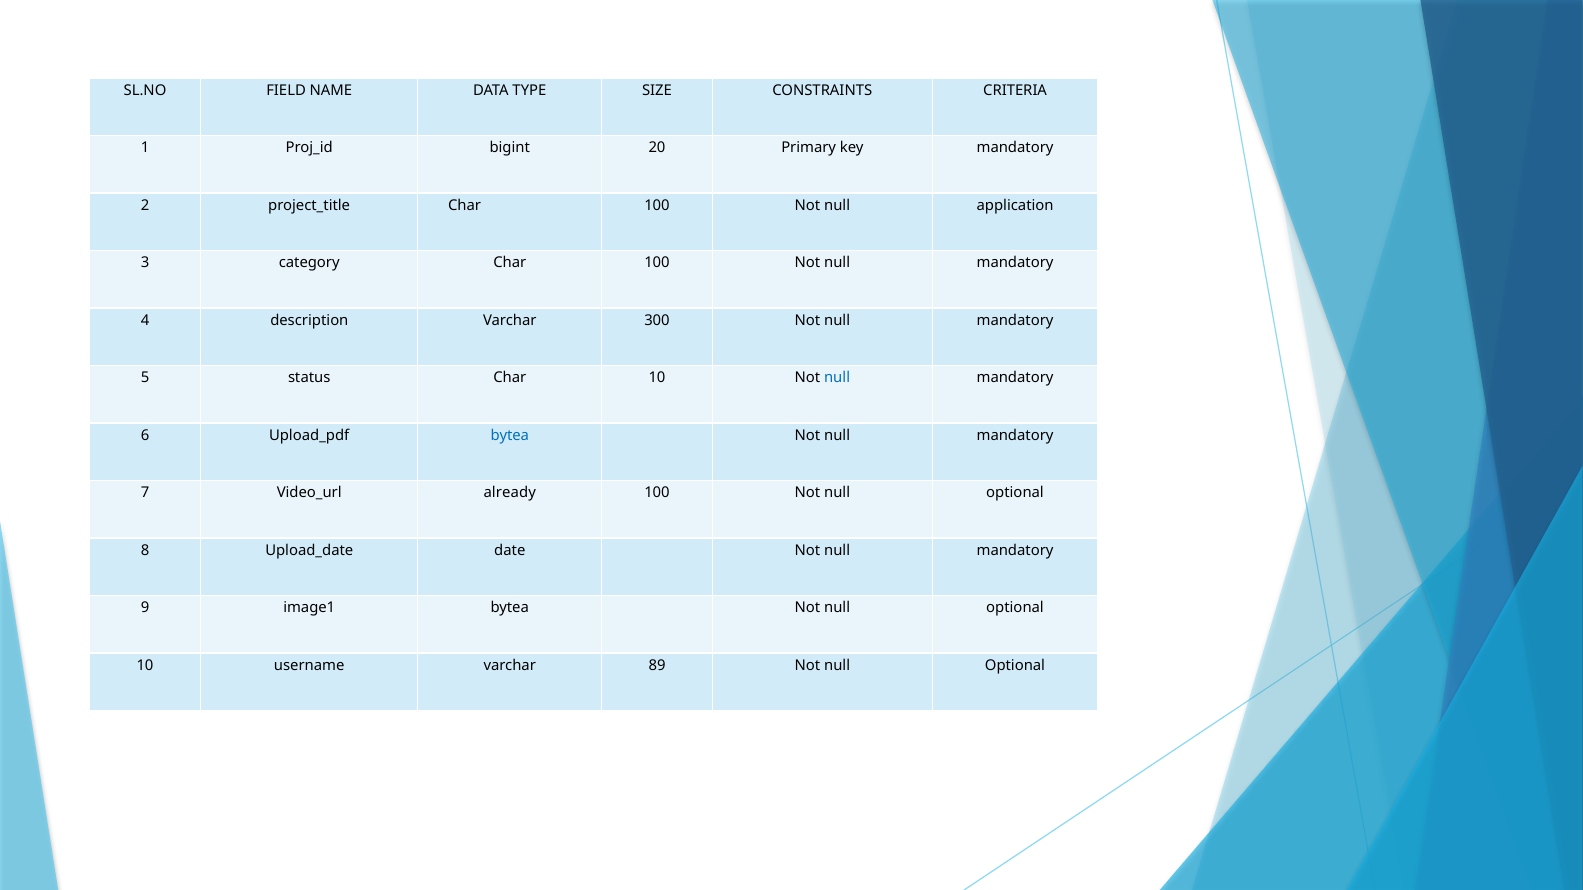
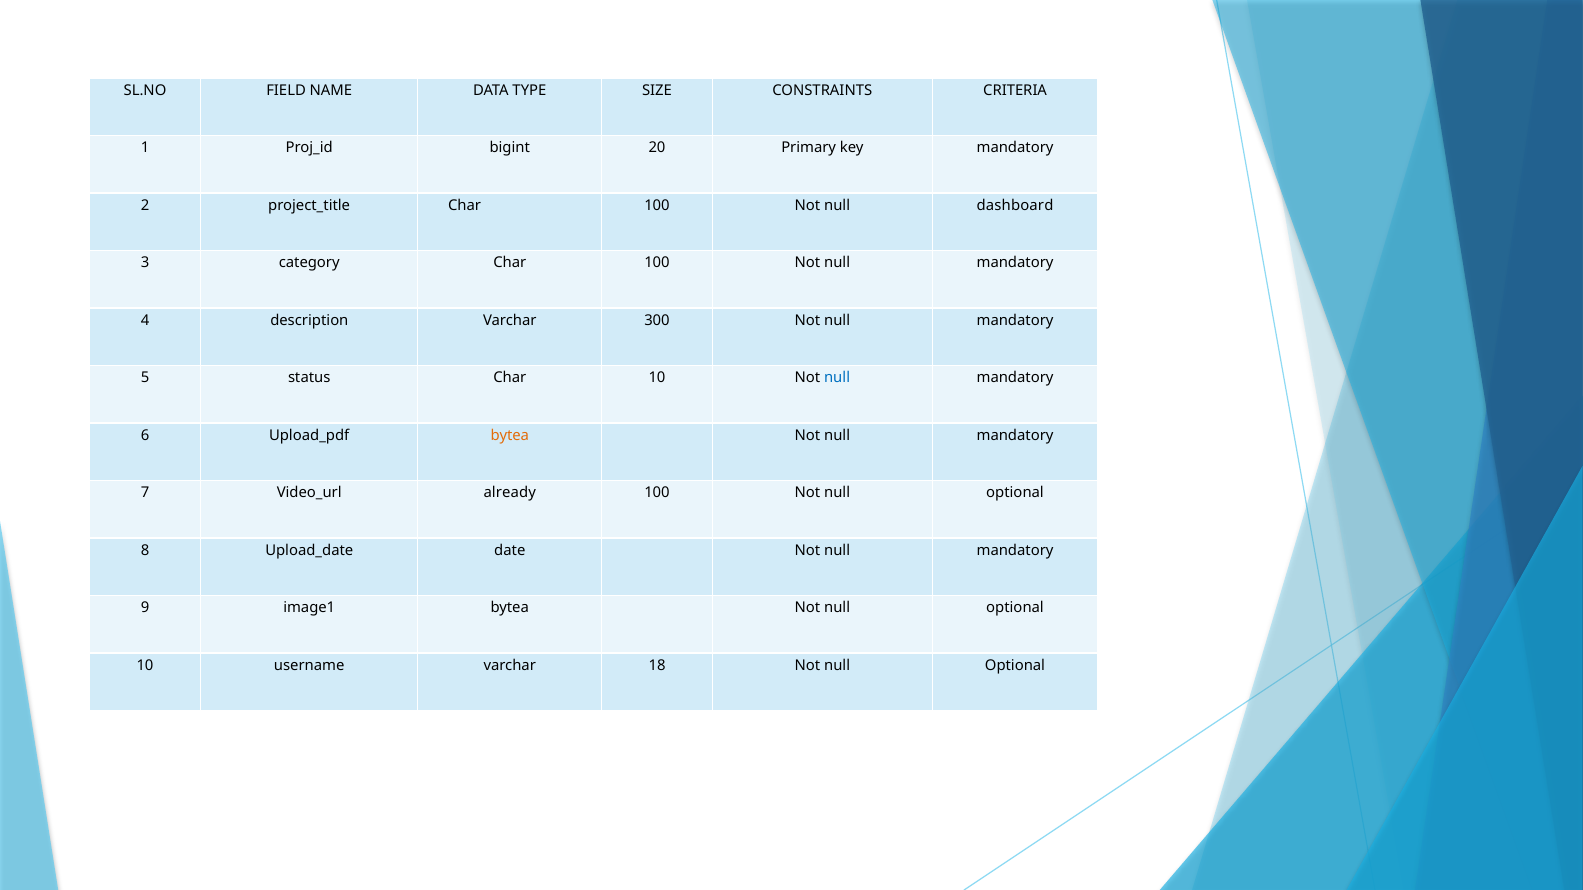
application: application -> dashboard
bytea at (510, 435) colour: blue -> orange
89: 89 -> 18
